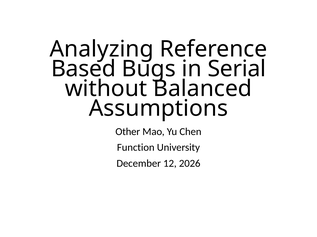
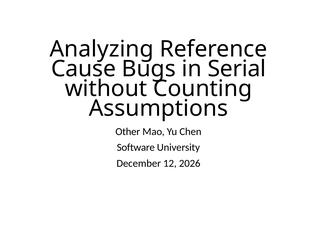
Based: Based -> Cause
Balanced: Balanced -> Counting
Function: Function -> Software
